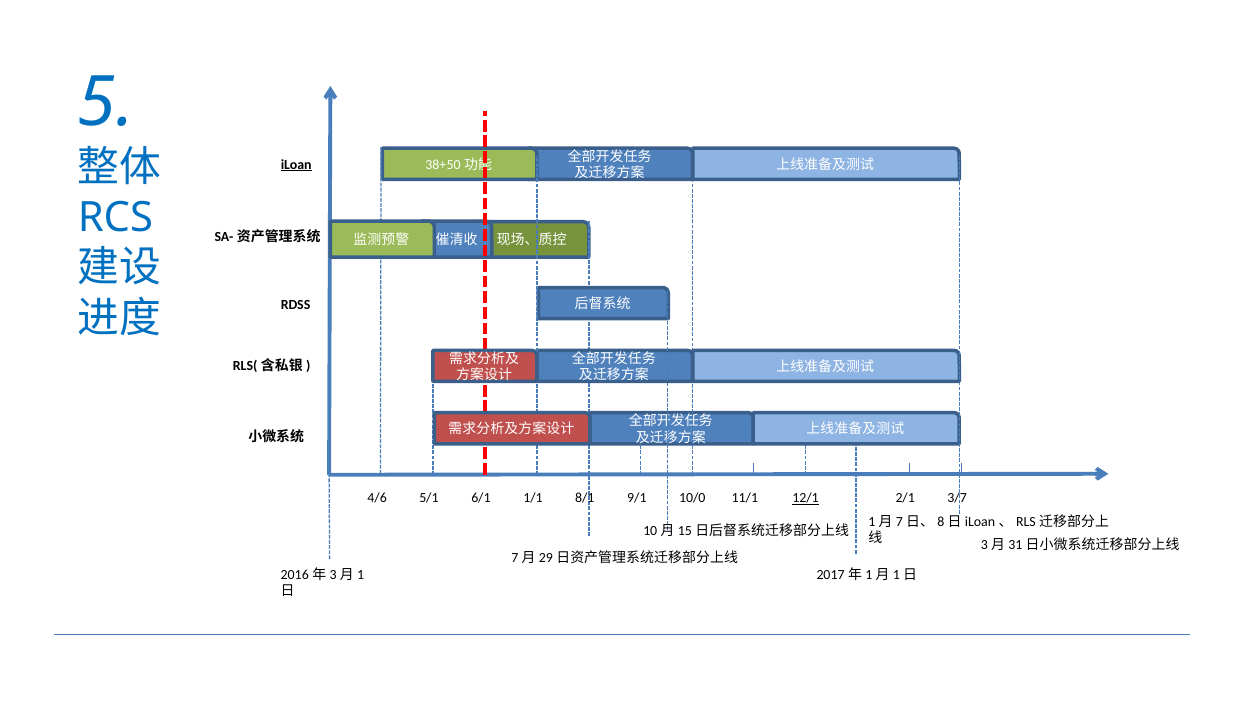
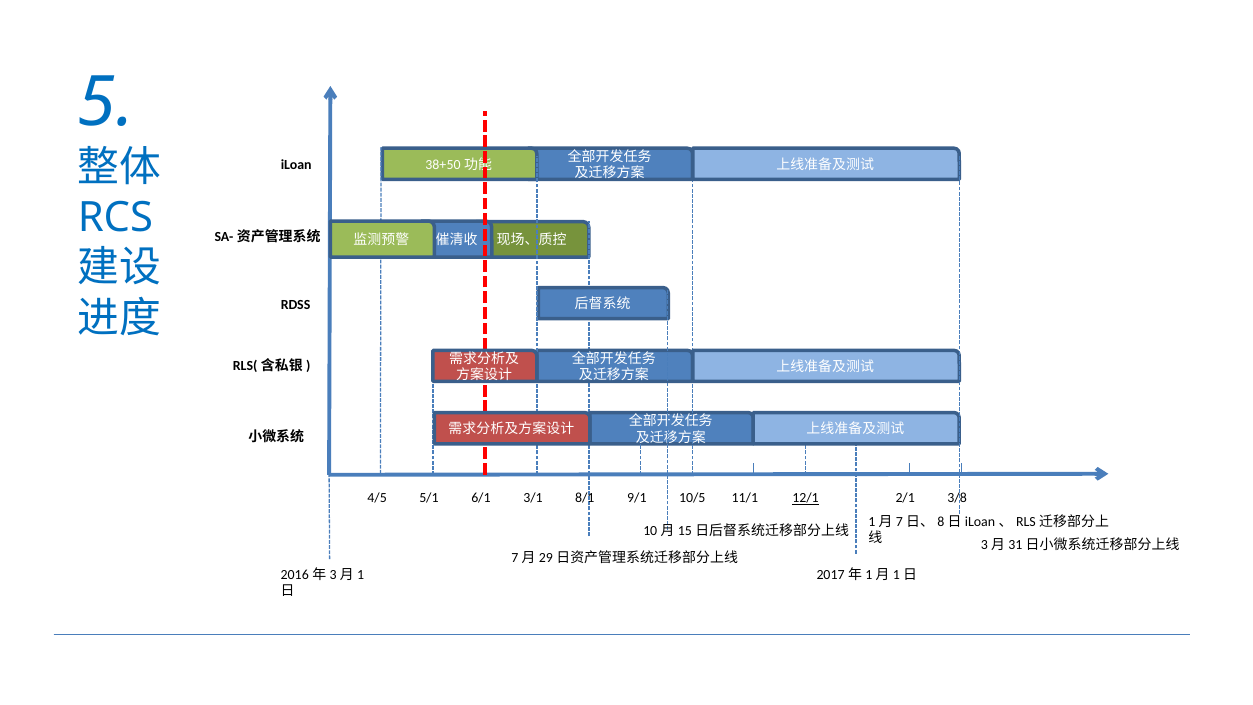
iLoan underline: present -> none
4/6: 4/6 -> 4/5
1/1: 1/1 -> 3/1
10/0: 10/0 -> 10/5
3/7: 3/7 -> 3/8
